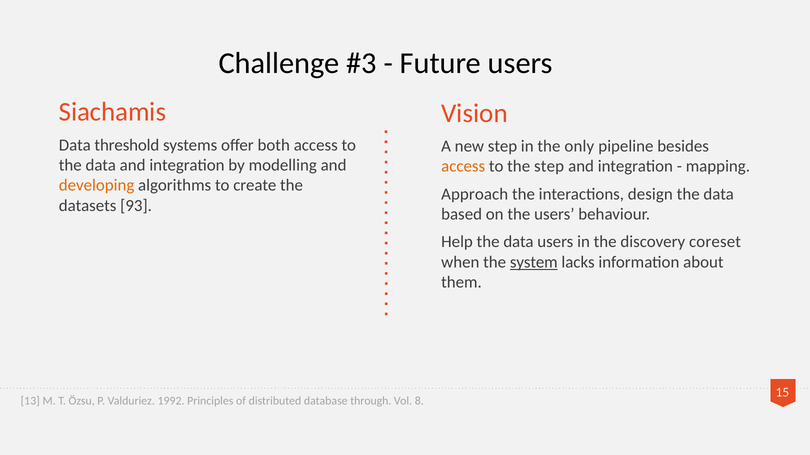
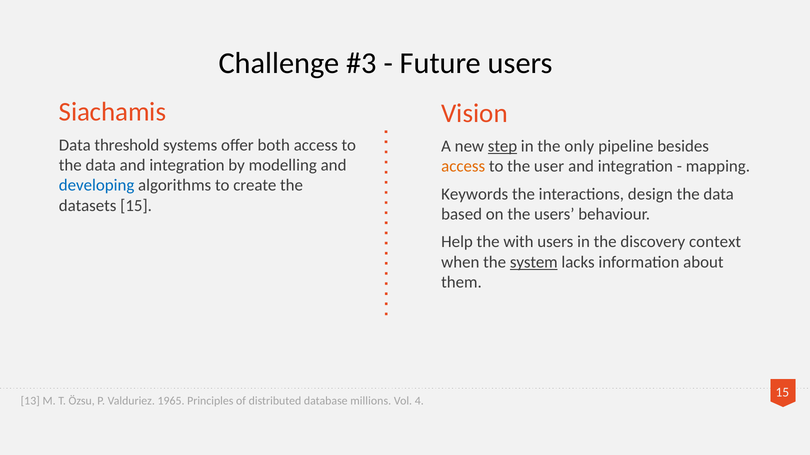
step at (502, 146) underline: none -> present
the step: step -> user
developing colour: orange -> blue
Approach: Approach -> Keywords
datasets 93: 93 -> 15
Help the data: data -> with
coreset: coreset -> context
1992: 1992 -> 1965
through: through -> millions
8: 8 -> 4
